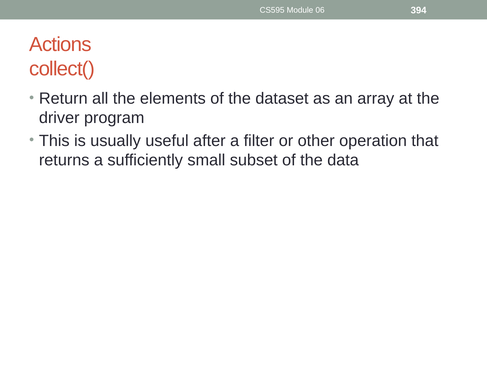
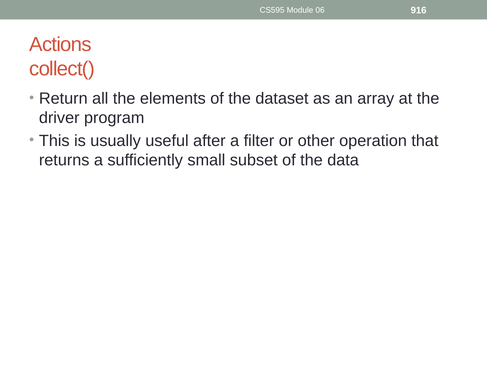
394: 394 -> 916
